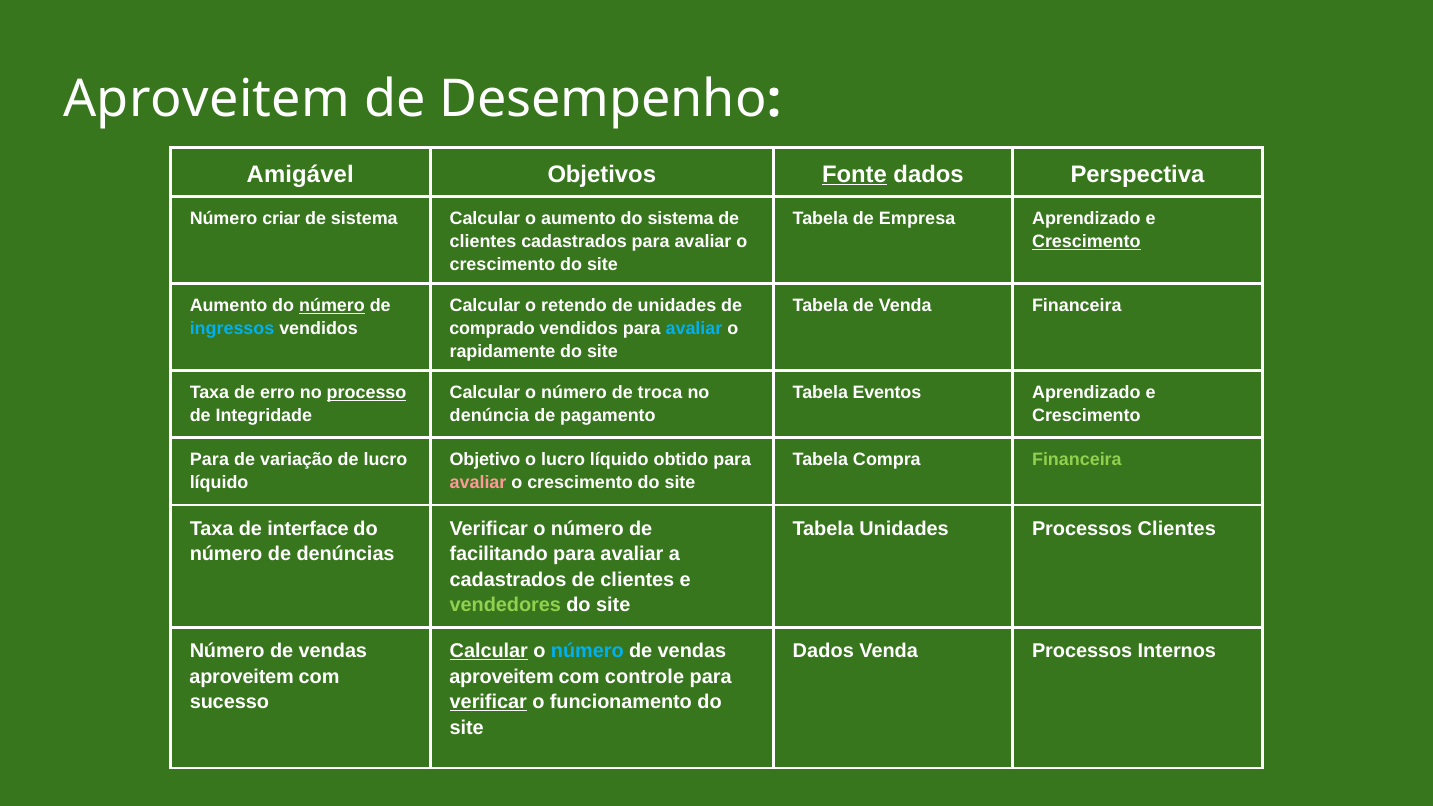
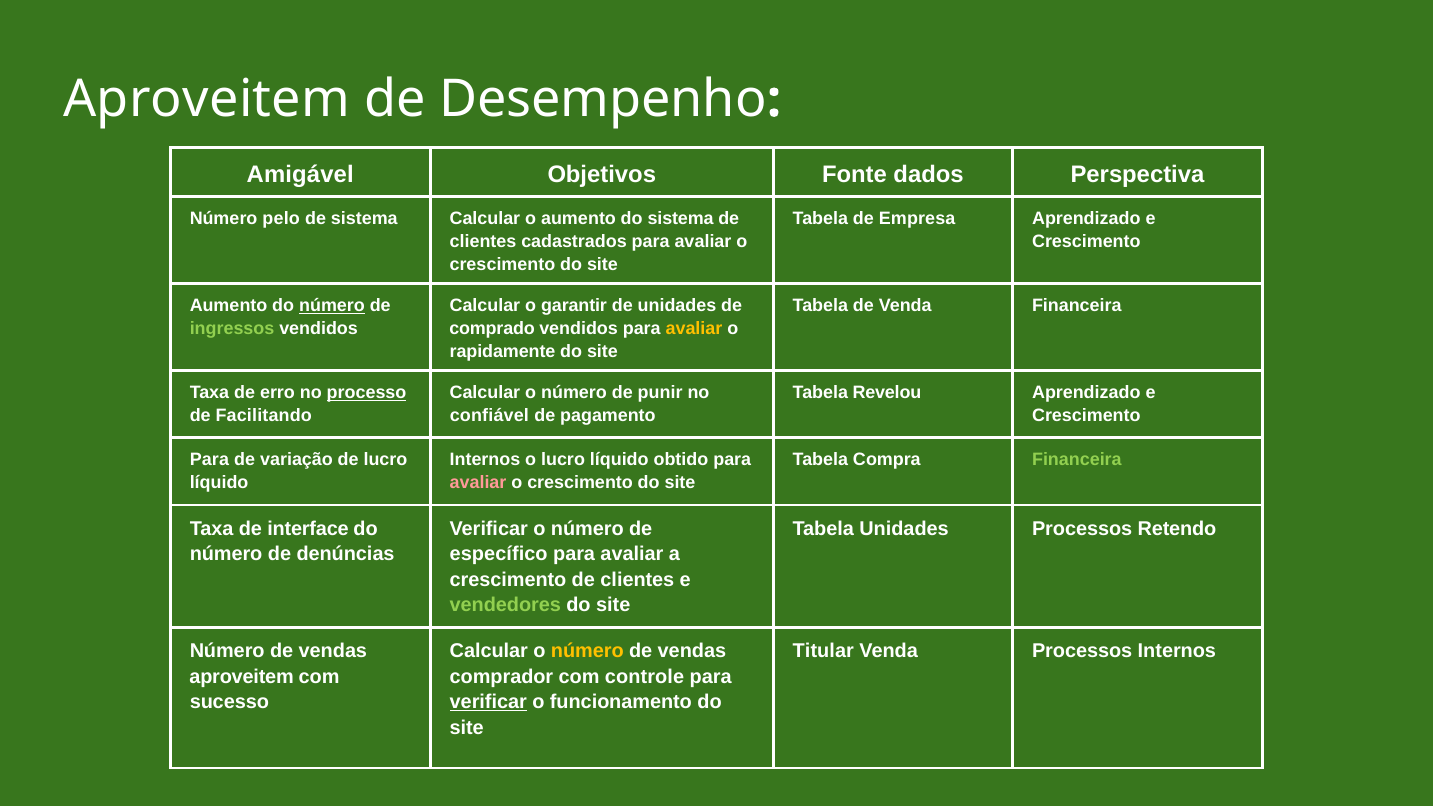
Fonte underline: present -> none
criar: criar -> pelo
Crescimento at (1086, 242) underline: present -> none
retendo: retendo -> garantir
ingressos colour: light blue -> light green
avaliar at (694, 329) colour: light blue -> yellow
troca: troca -> punir
Eventos: Eventos -> Revelou
Integridade: Integridade -> Facilitando
denúncia: denúncia -> confiável
Objetivo at (485, 460): Objetivo -> Internos
Processos Clientes: Clientes -> Retendo
facilitando: facilitando -> específico
cadastrados at (508, 580): cadastrados -> crescimento
Calcular at (489, 651) underline: present -> none
número at (587, 651) colour: light blue -> yellow
Dados at (823, 651): Dados -> Titular
aproveitem at (502, 677): aproveitem -> comprador
